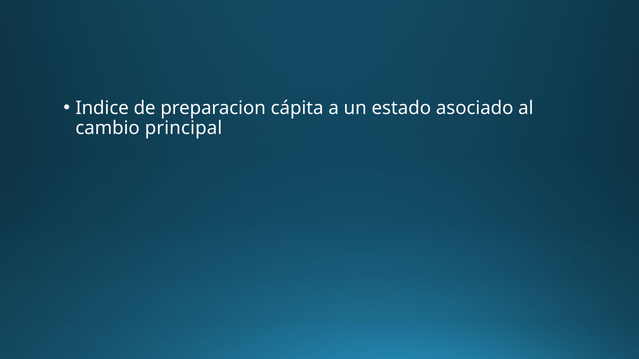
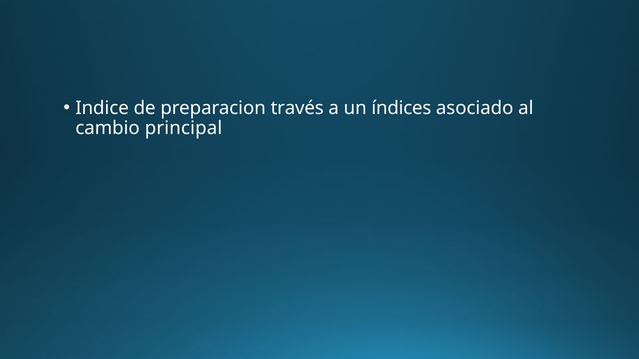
cápita: cápita -> través
estado: estado -> índices
